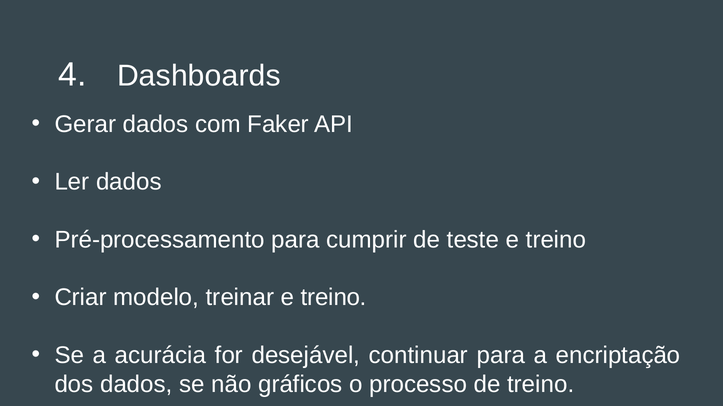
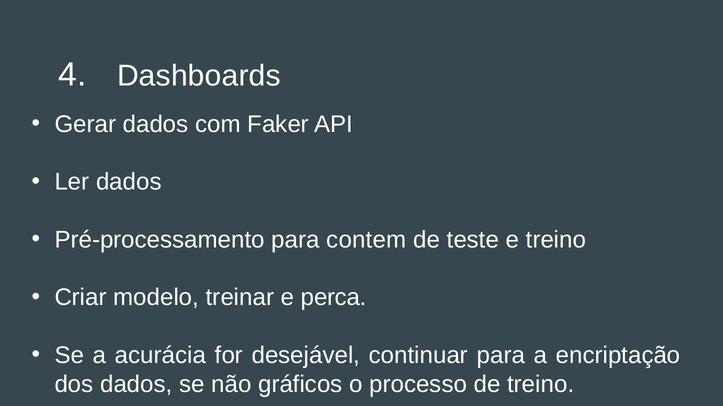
cumprir: cumprir -> contem
treinar e treino: treino -> perca
